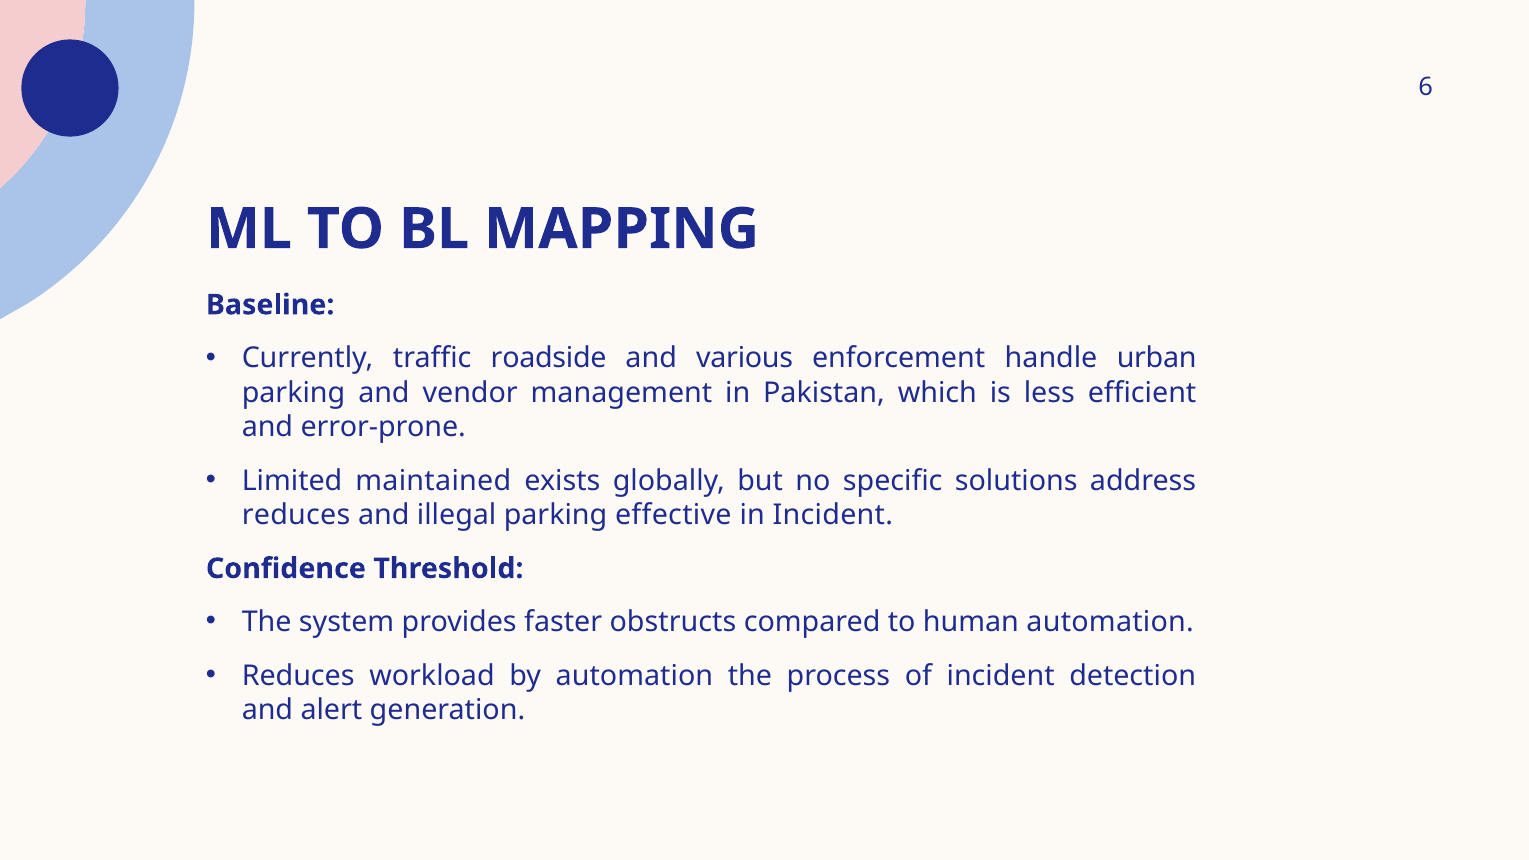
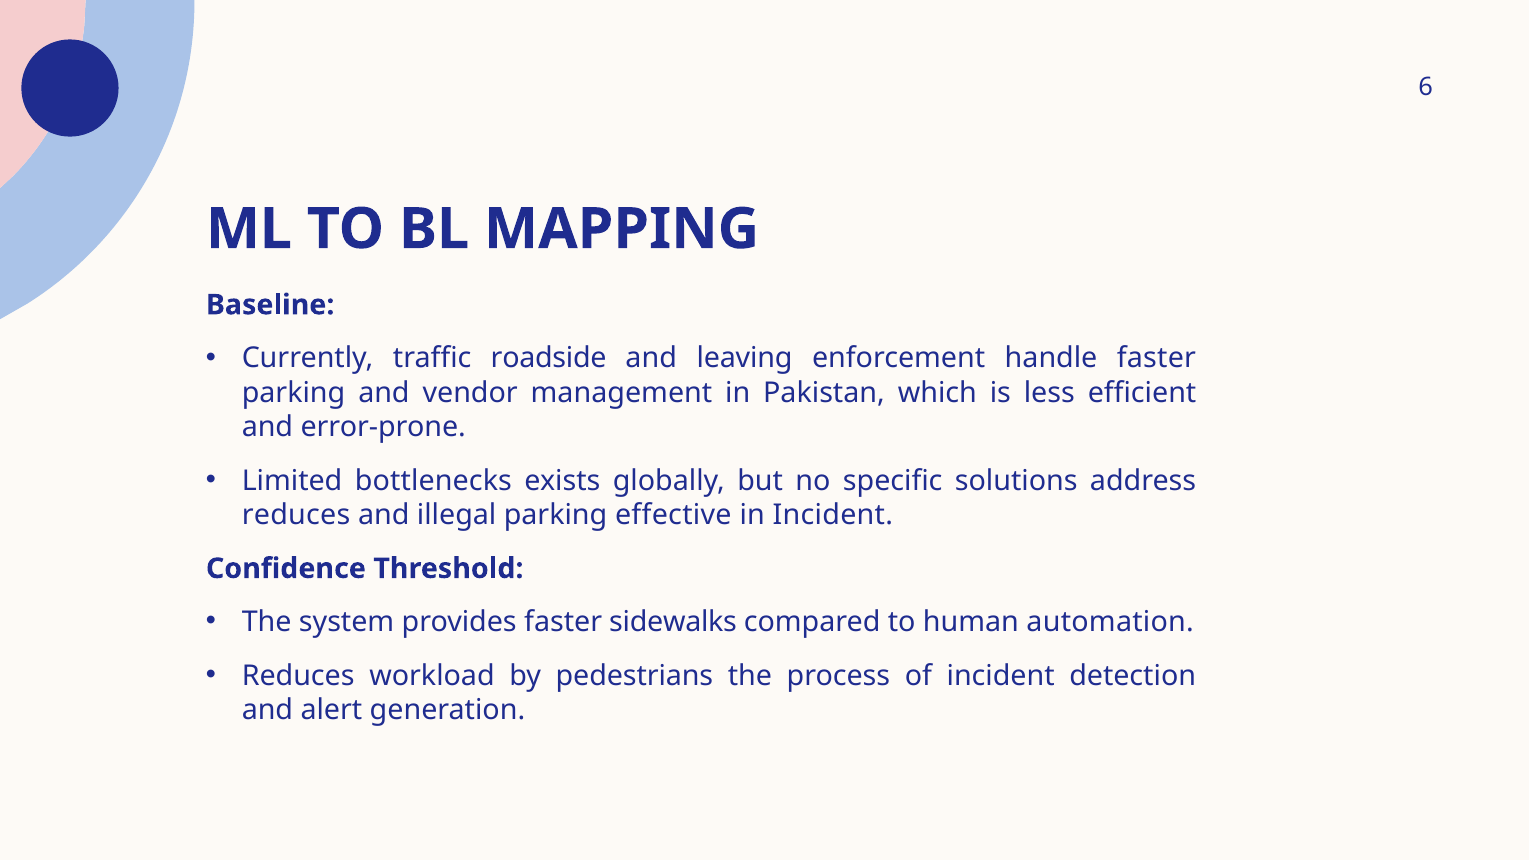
various: various -> leaving
handle urban: urban -> faster
maintained: maintained -> bottlenecks
obstructs: obstructs -> sidewalks
by automation: automation -> pedestrians
